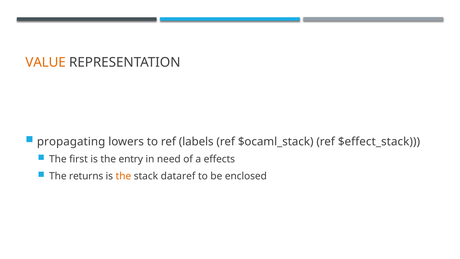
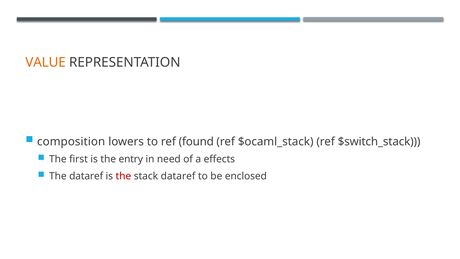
propagating: propagating -> composition
labels: labels -> found
$effect_stack: $effect_stack -> $switch_stack
The returns: returns -> dataref
the at (123, 176) colour: orange -> red
